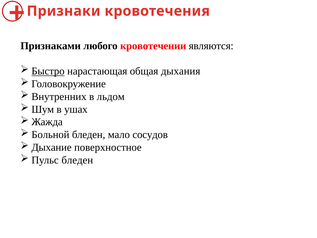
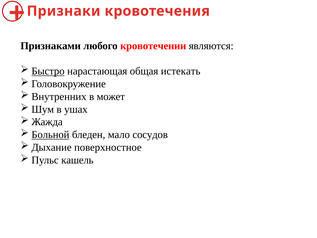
дыхания: дыхания -> истекать
льдом: льдом -> может
Больной underline: none -> present
Пульс бледен: бледен -> кашель
